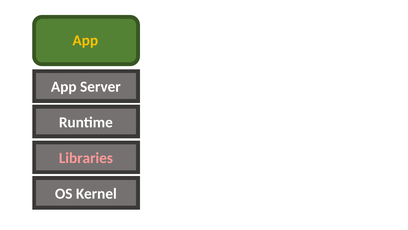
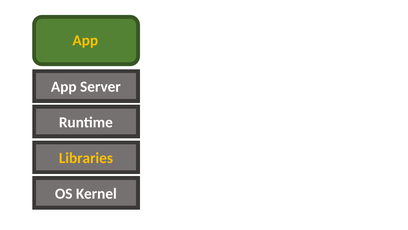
Libraries colour: pink -> yellow
